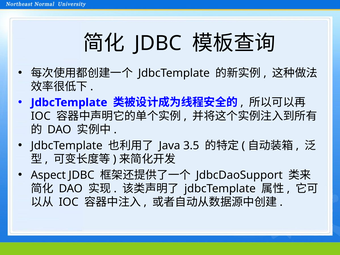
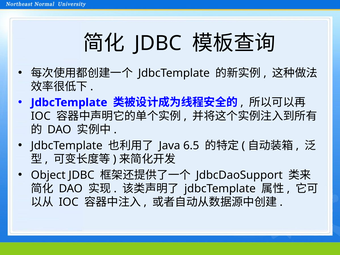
3.5: 3.5 -> 6.5
Aspect: Aspect -> Object
